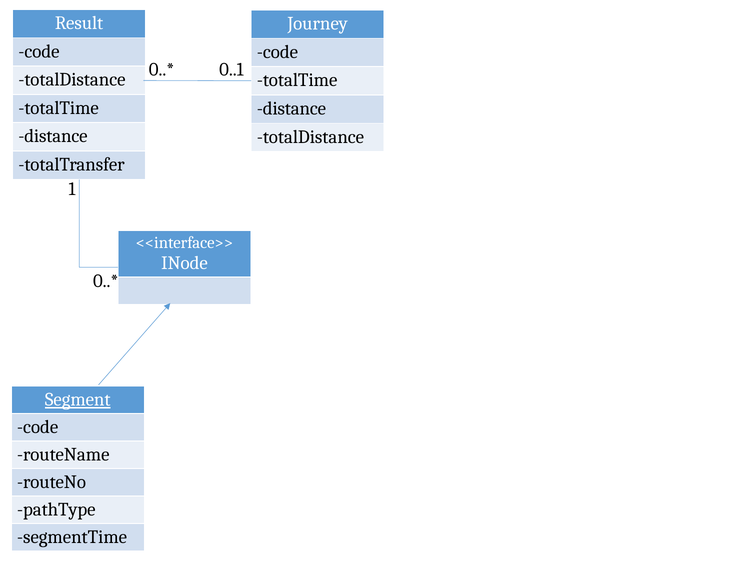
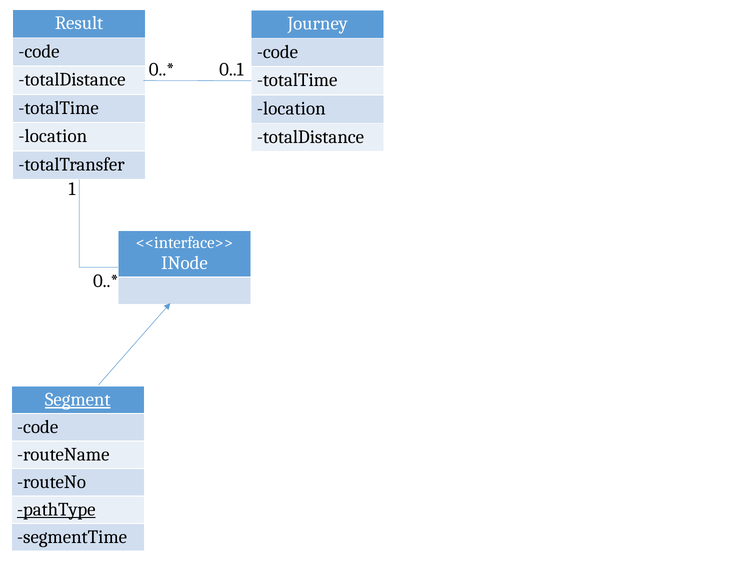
distance at (291, 108): distance -> location
distance at (53, 136): distance -> location
pathType underline: none -> present
